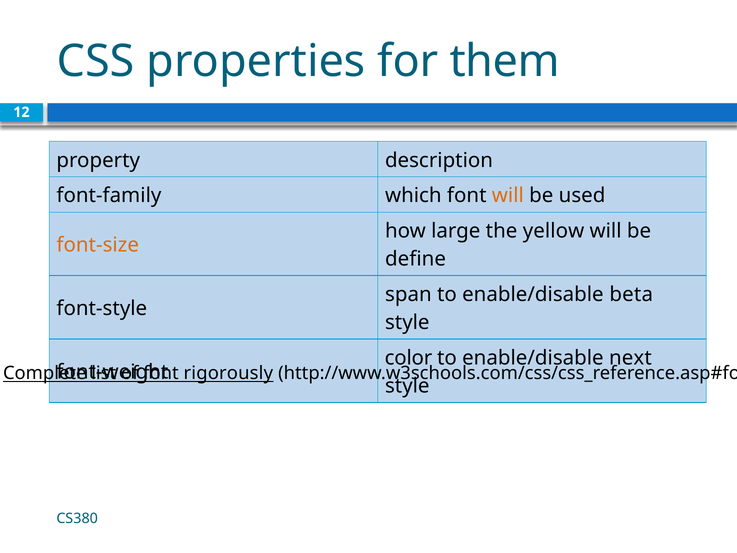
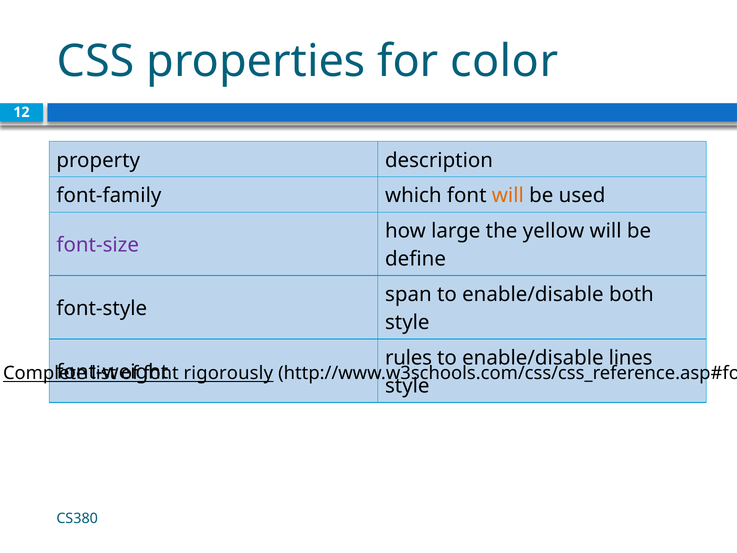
them: them -> color
font-size colour: orange -> purple
beta: beta -> both
color: color -> rules
next: next -> lines
